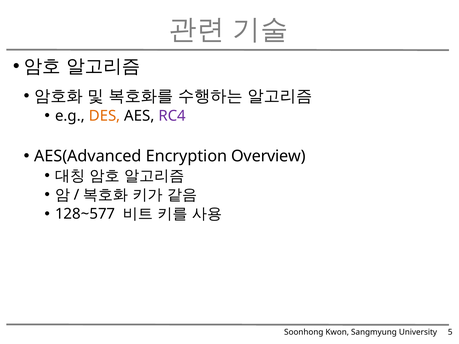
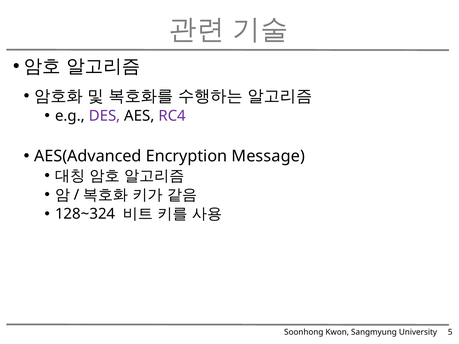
DES colour: orange -> purple
Overview: Overview -> Message
128~577: 128~577 -> 128~324
